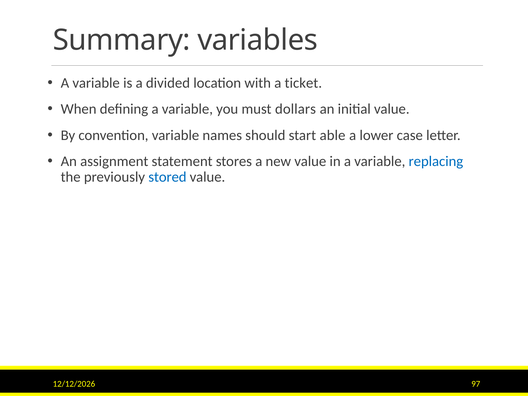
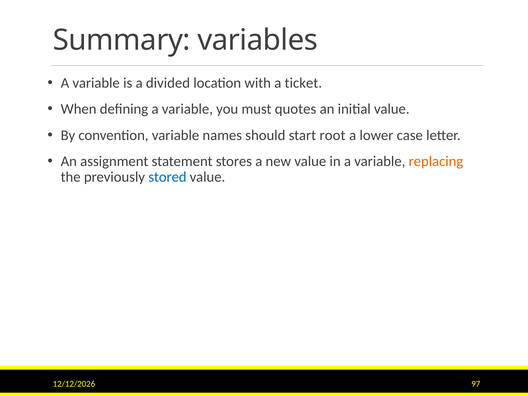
dollars: dollars -> quotes
able: able -> root
replacing colour: blue -> orange
